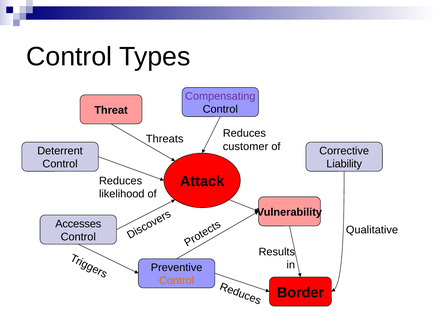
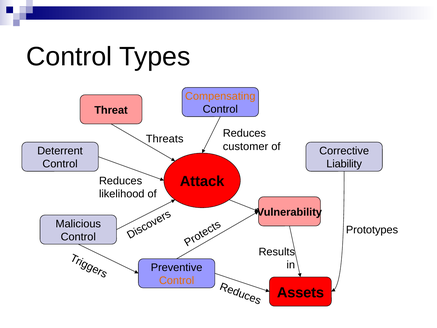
Compensating colour: purple -> orange
Accesses: Accesses -> Malicious
Qualitative: Qualitative -> Prototypes
Border: Border -> Assets
